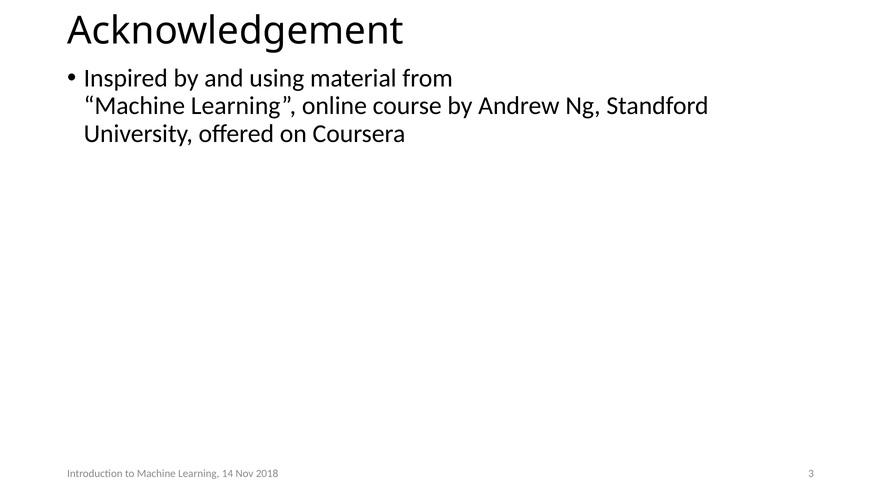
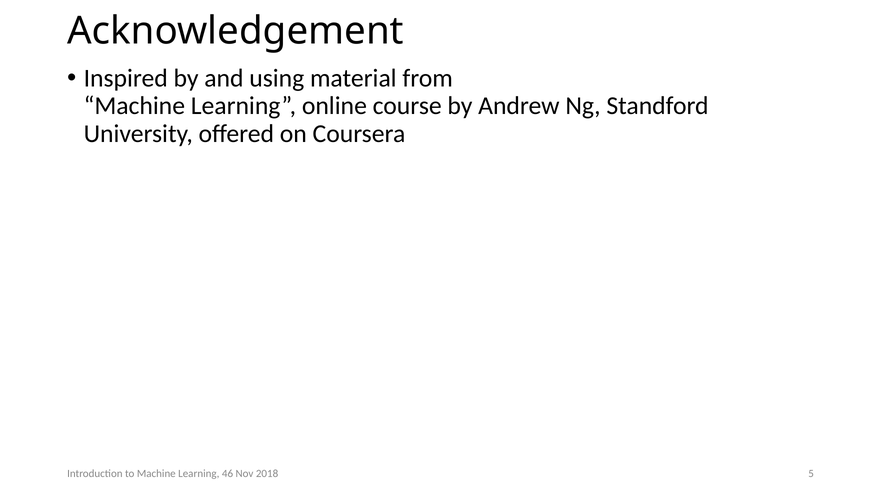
14: 14 -> 46
3: 3 -> 5
